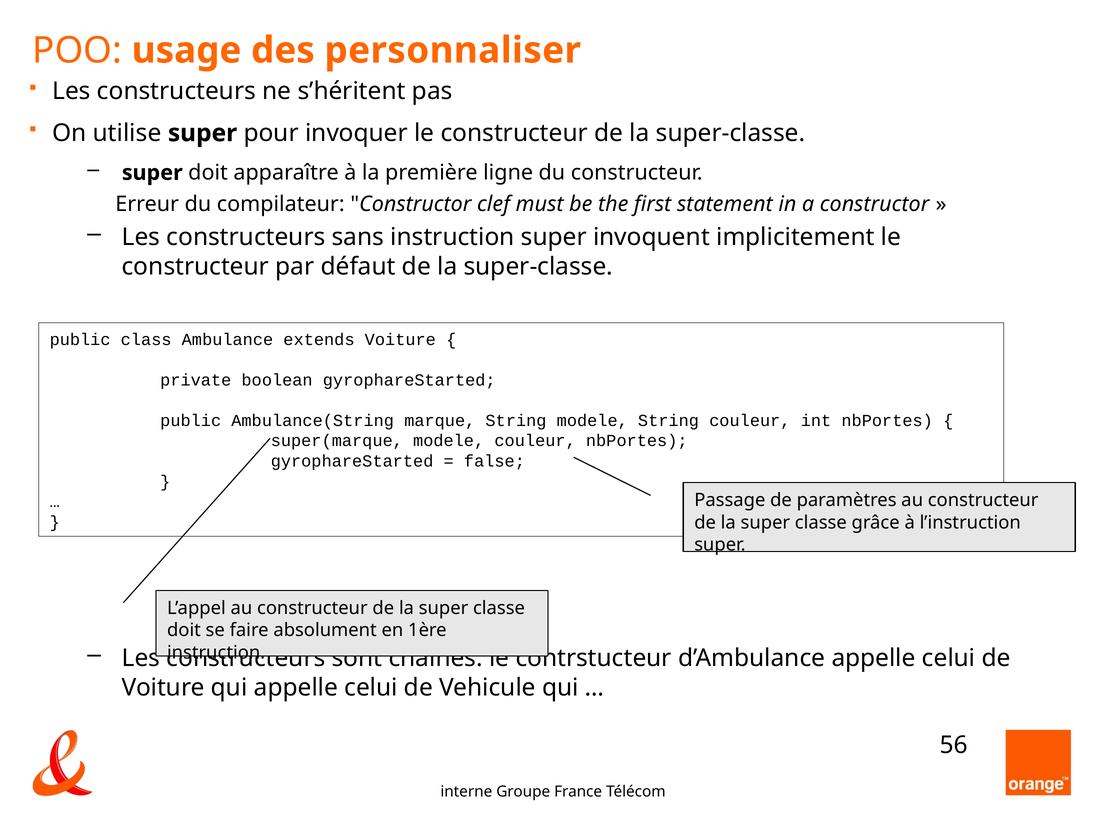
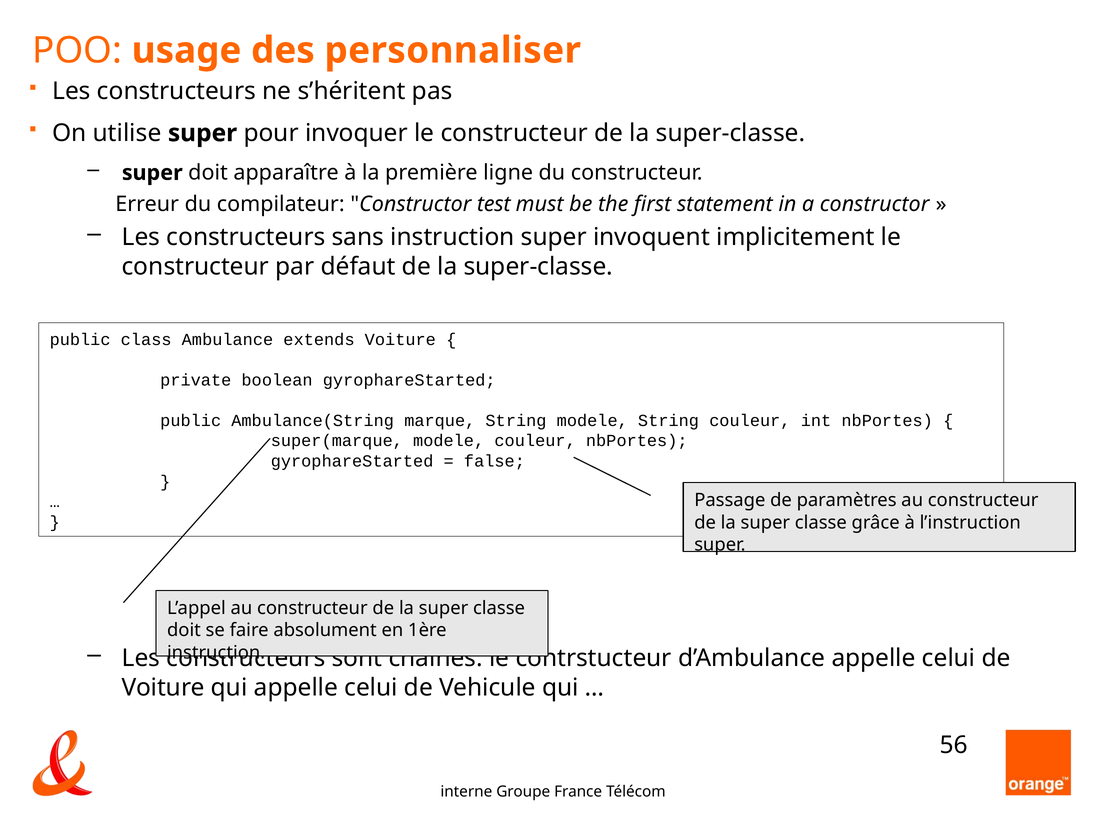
clef: clef -> test
